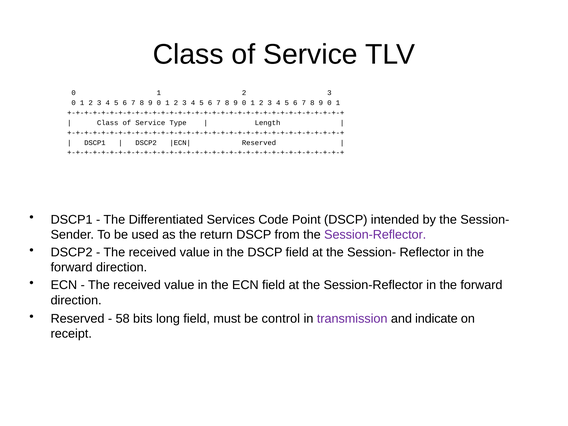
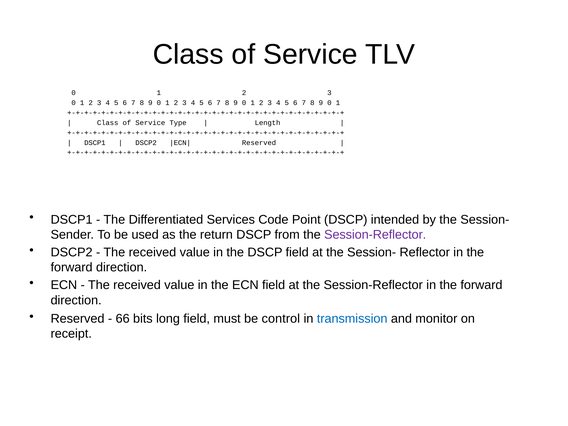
58: 58 -> 66
transmission colour: purple -> blue
indicate: indicate -> monitor
